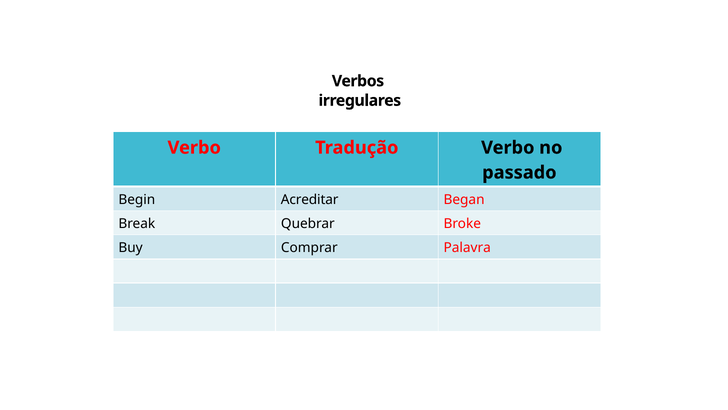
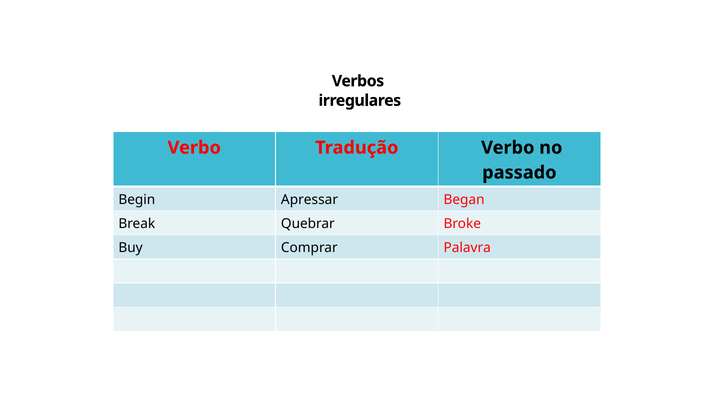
Acreditar: Acreditar -> Apressar
